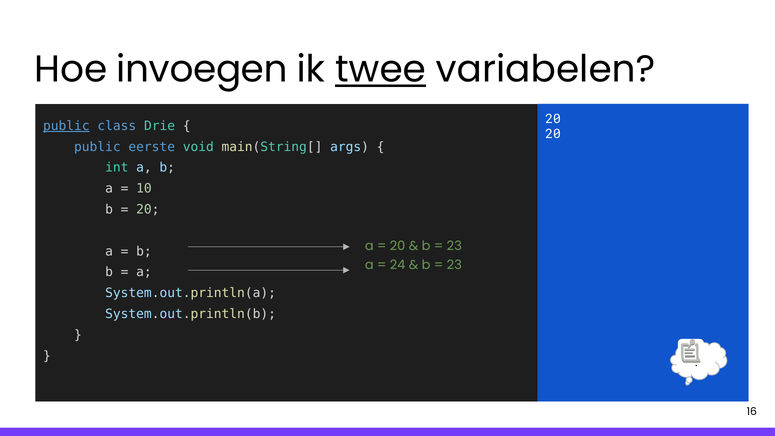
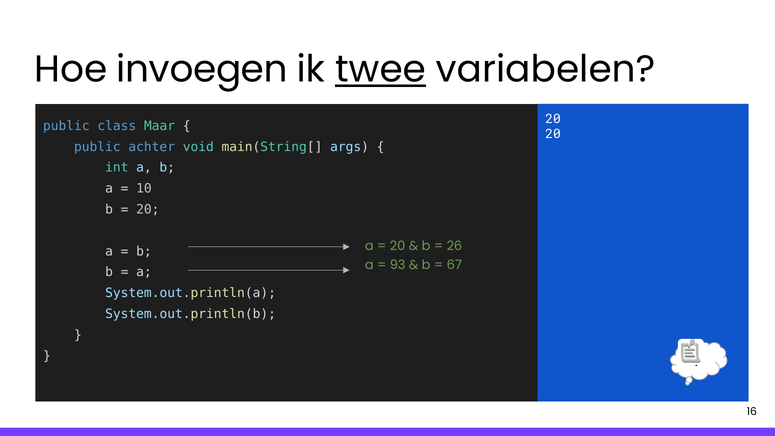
public at (66, 126) underline: present -> none
Drie: Drie -> Maar
eerste: eerste -> achter
23 at (454, 246): 23 -> 26
24: 24 -> 93
23 at (454, 265): 23 -> 67
